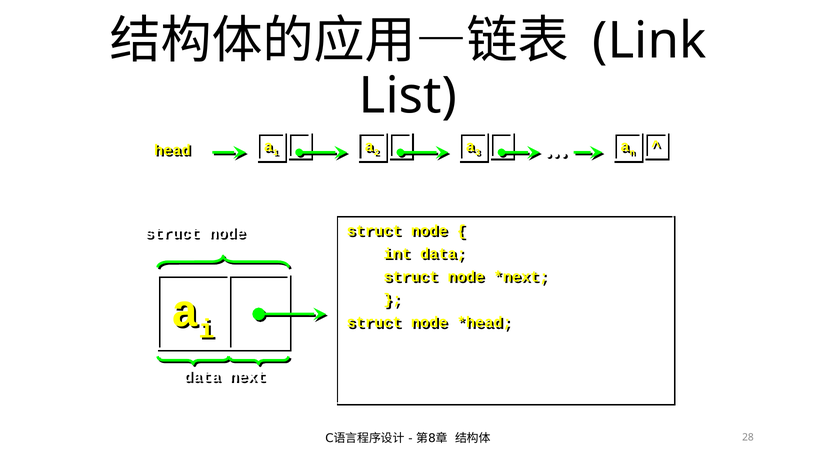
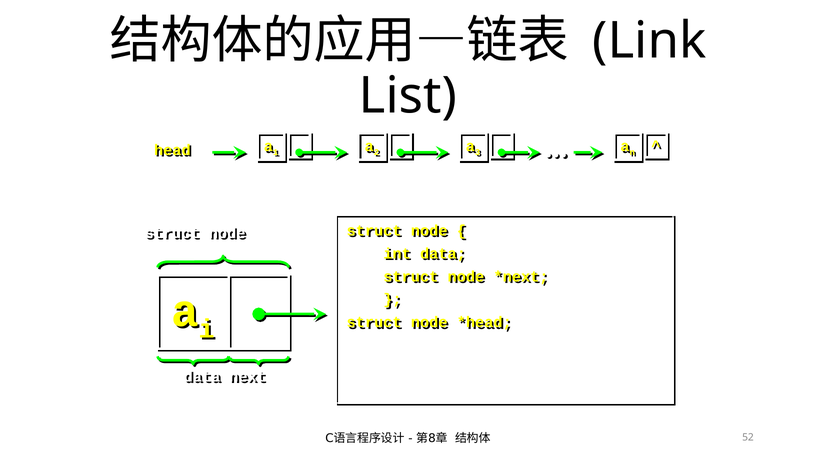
28: 28 -> 52
